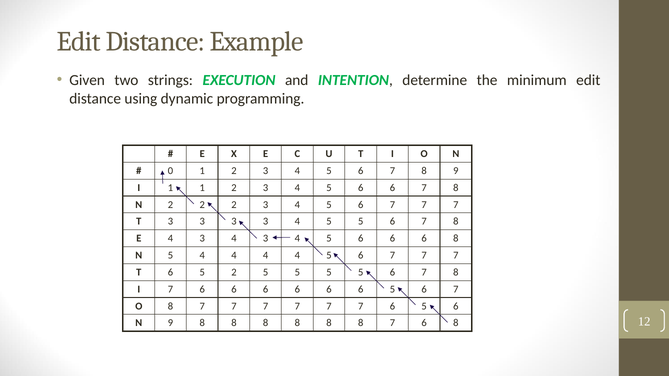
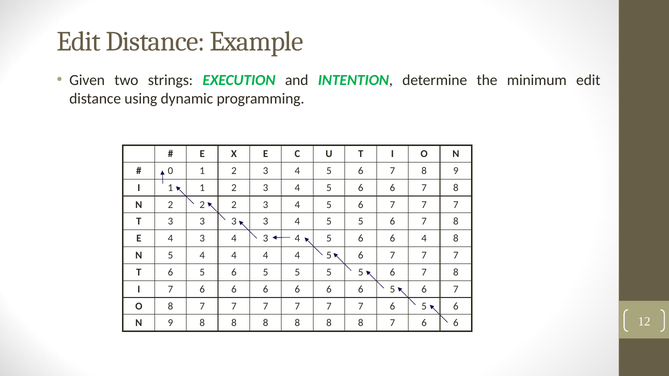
5 6 6 6: 6 -> 4
T 6 5 2: 2 -> 6
8 7 6 8: 8 -> 6
